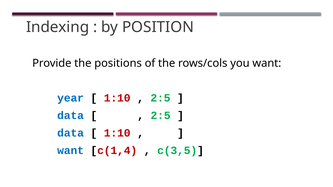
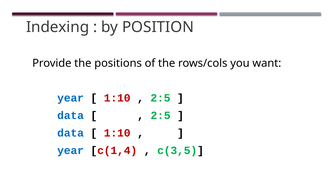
want at (71, 151): want -> year
